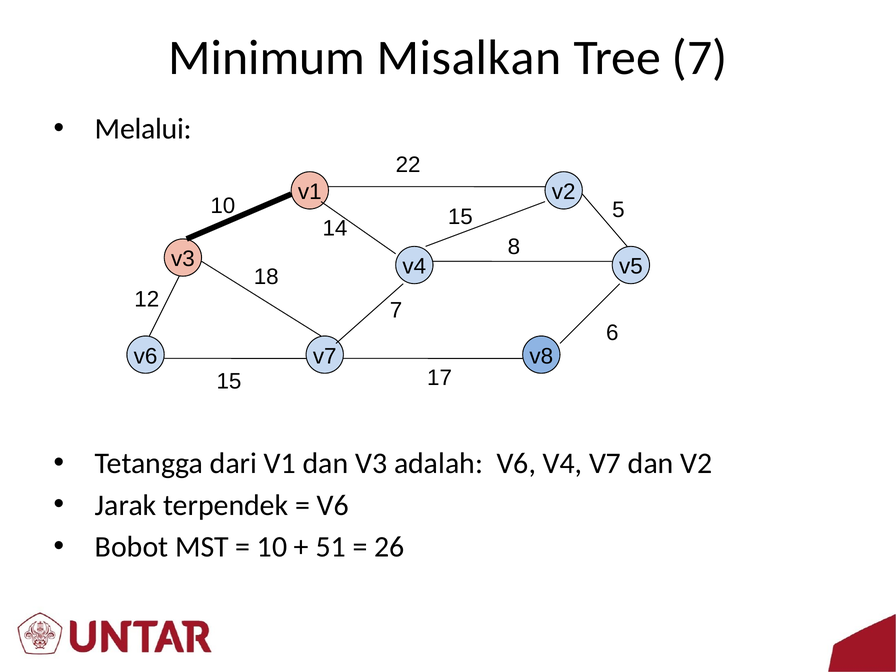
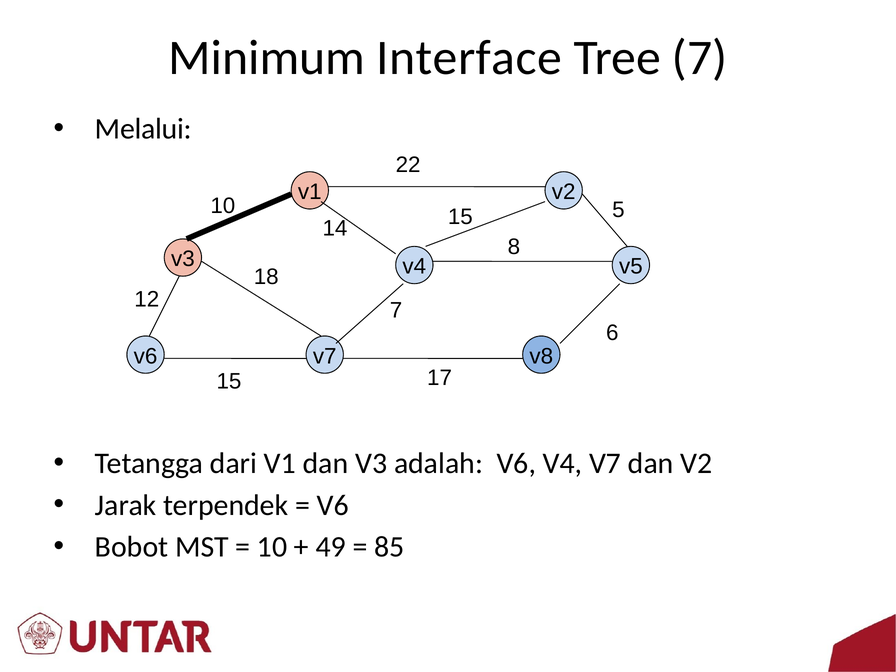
Misalkan: Misalkan -> Interface
51: 51 -> 49
26: 26 -> 85
